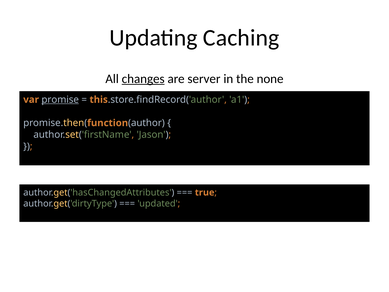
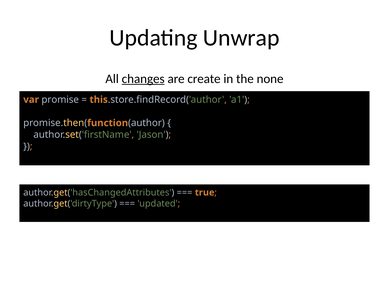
Caching: Caching -> Unwrap
server: server -> create
promise underline: present -> none
